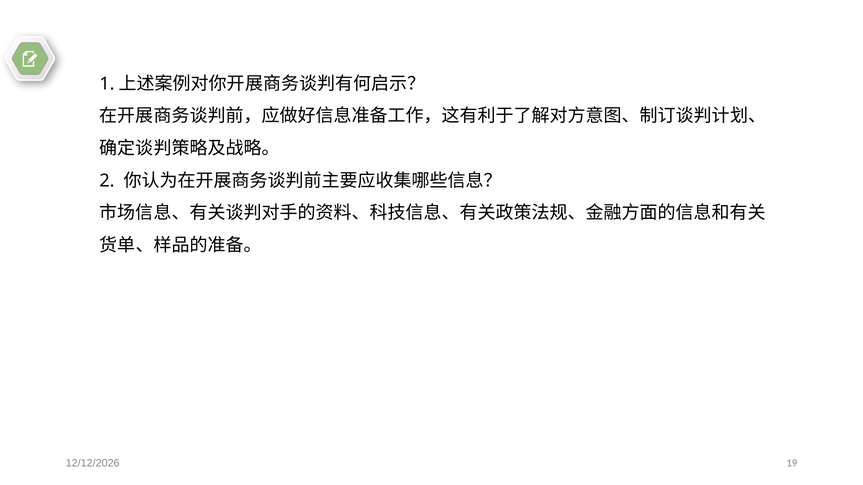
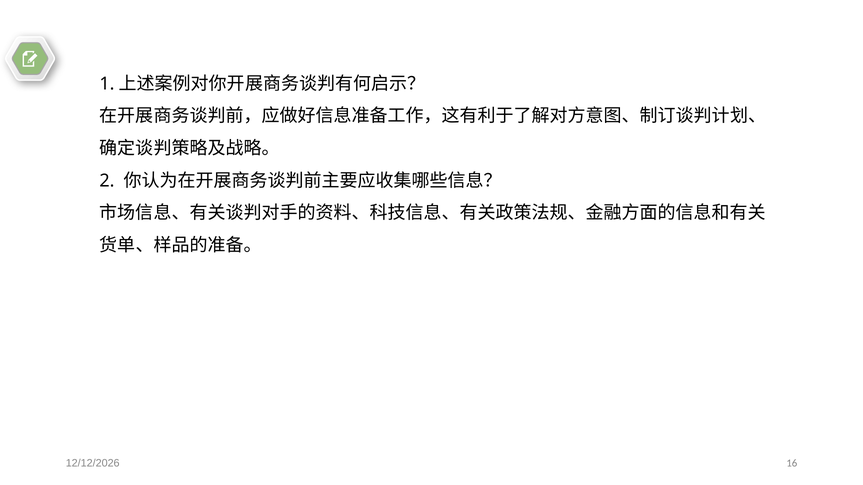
19: 19 -> 16
